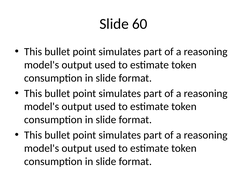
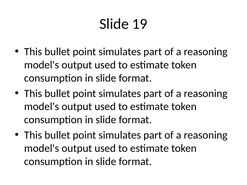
60: 60 -> 19
